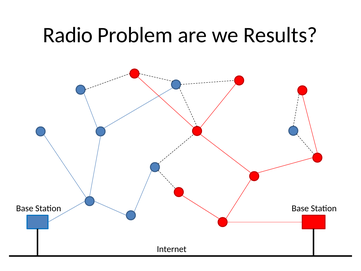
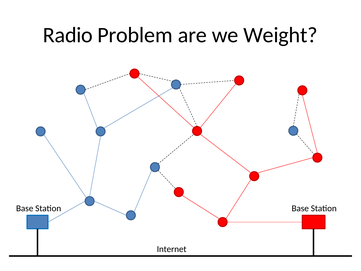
Results: Results -> Weight
